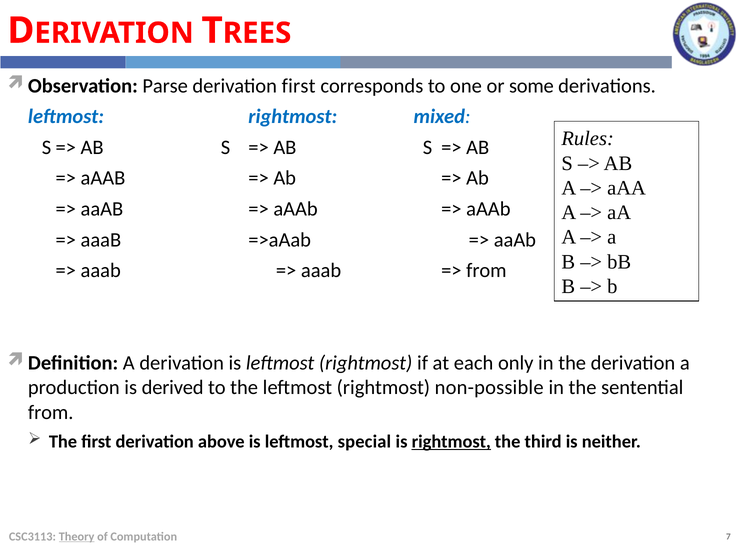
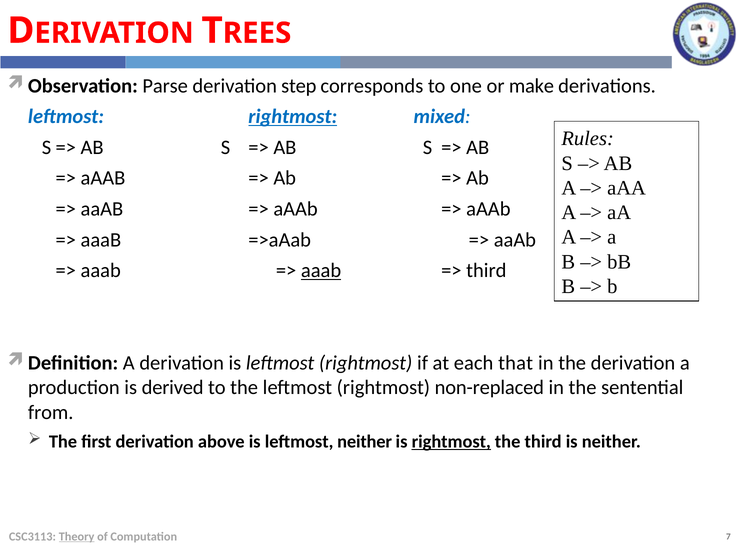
derivation first: first -> step
some: some -> make
rightmost at (293, 116) underline: none -> present
aaab at (321, 270) underline: none -> present
from at (486, 270): from -> third
only: only -> that
non-possible: non-possible -> non-replaced
leftmost special: special -> neither
